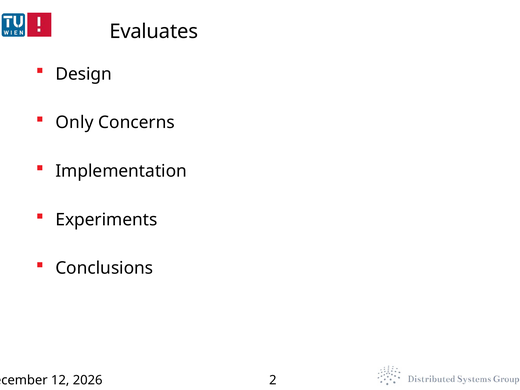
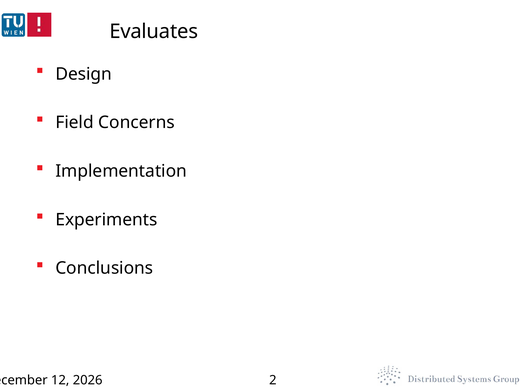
Only: Only -> Field
